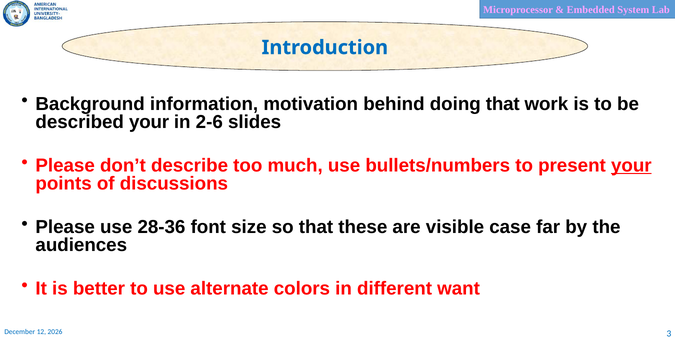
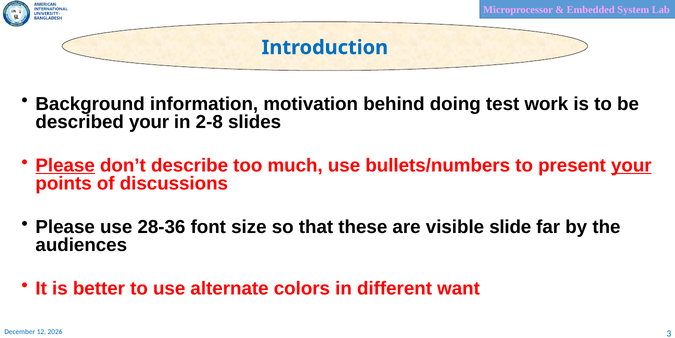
doing that: that -> test
2-6: 2-6 -> 2-8
Please at (65, 165) underline: none -> present
case: case -> slide
